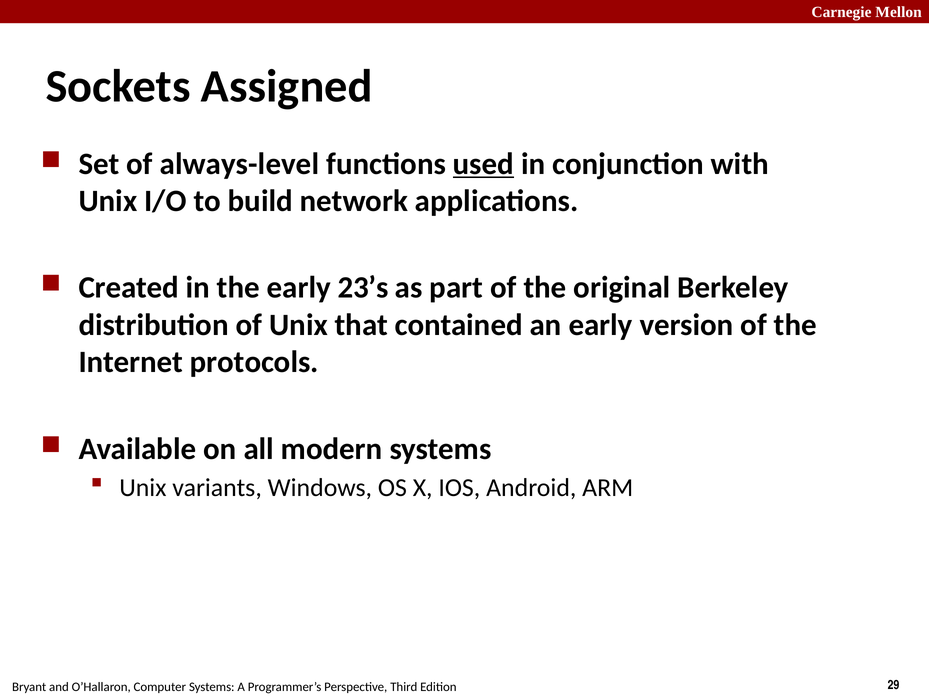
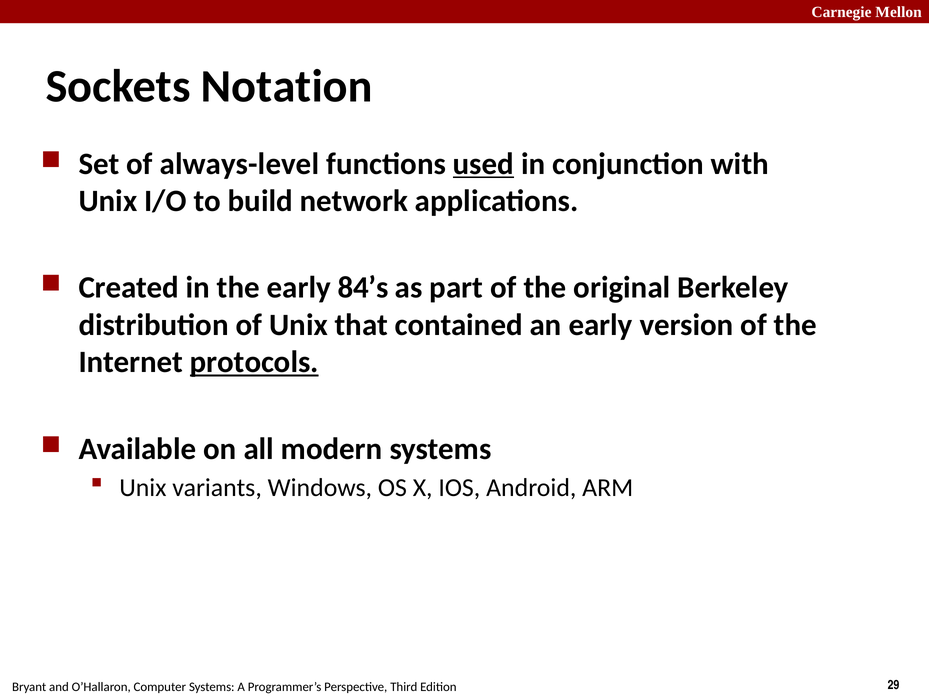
Assigned: Assigned -> Notation
23’s: 23’s -> 84’s
protocols underline: none -> present
